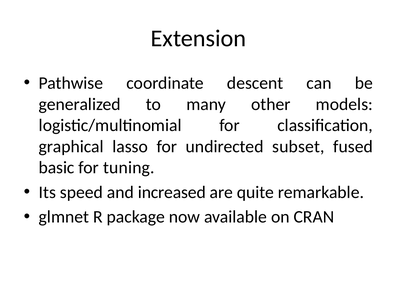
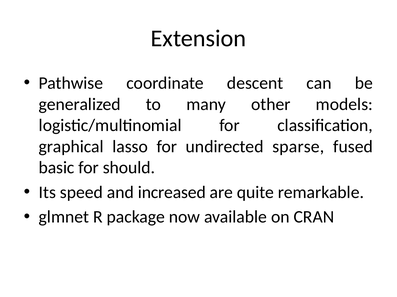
subset: subset -> sparse
tuning: tuning -> should
